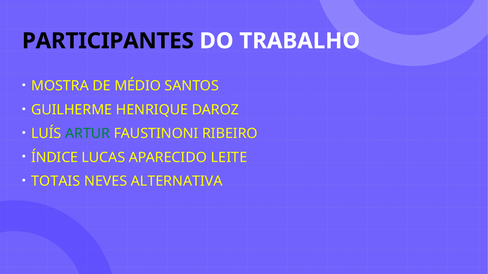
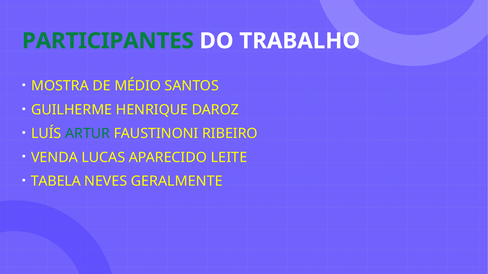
PARTICIPANTES colour: black -> green
ÍNDICE: ÍNDICE -> VENDA
TOTAIS: TOTAIS -> TABELA
ALTERNATIVA: ALTERNATIVA -> GERALMENTE
